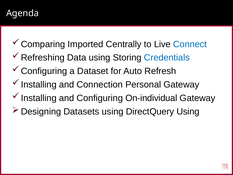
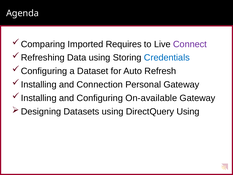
Centrally: Centrally -> Requires
Connect colour: blue -> purple
On-individual: On-individual -> On-available
